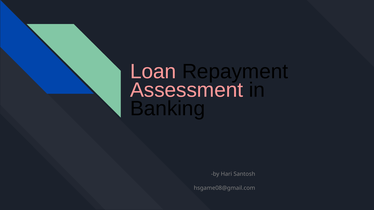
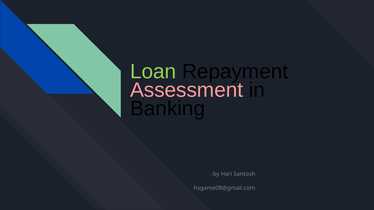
Loan colour: pink -> light green
